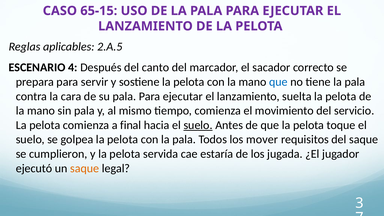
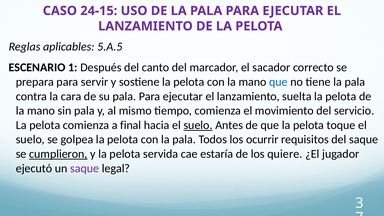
65-15: 65-15 -> 24-15
2.A.5: 2.A.5 -> 5.A.5
4: 4 -> 1
mover: mover -> ocurrir
cumplieron underline: none -> present
jugada: jugada -> quiere
saque at (85, 168) colour: orange -> purple
